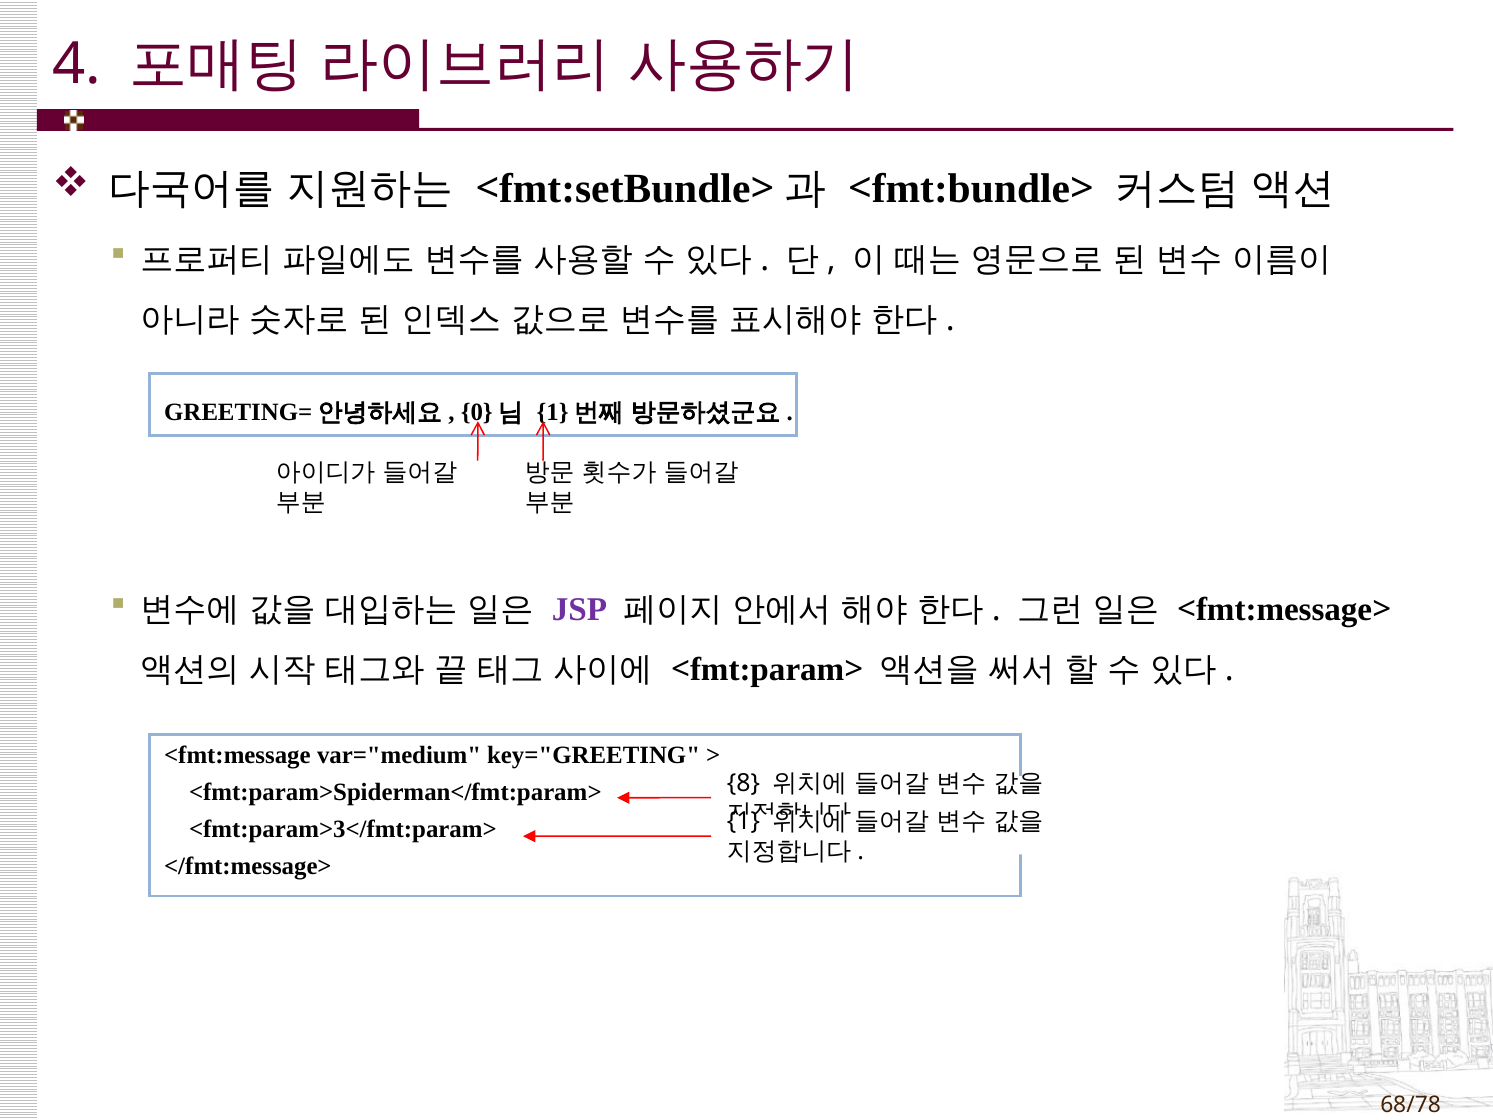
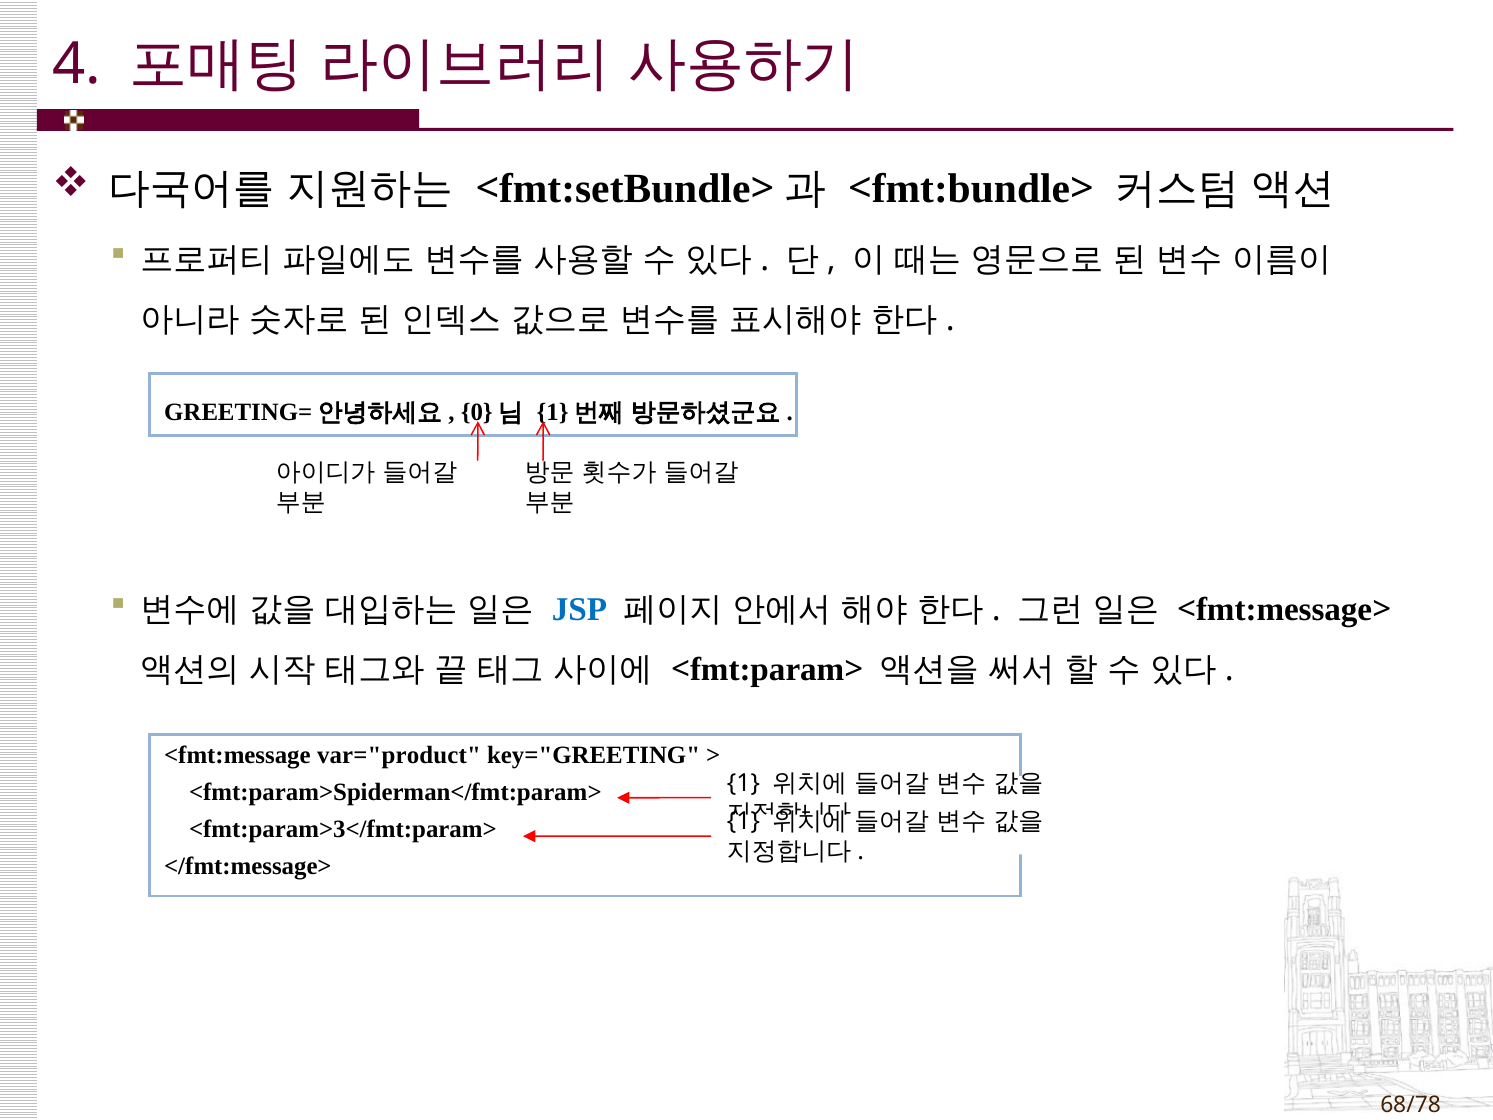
JSP colour: purple -> blue
var="medium: var="medium -> var="product
8 at (744, 783): 8 -> 1
